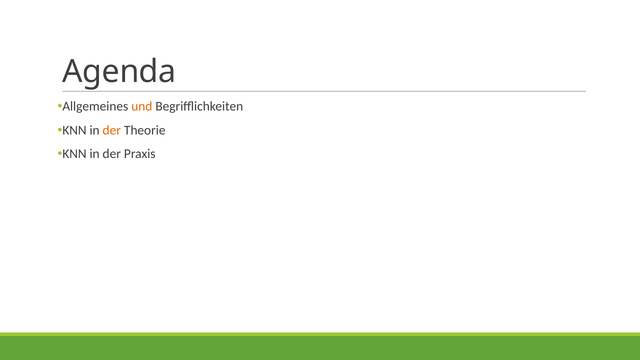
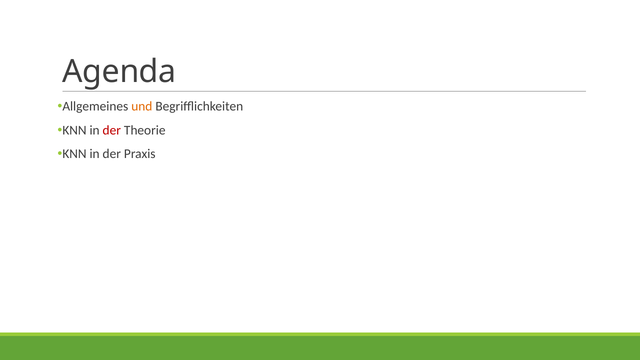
der at (112, 130) colour: orange -> red
